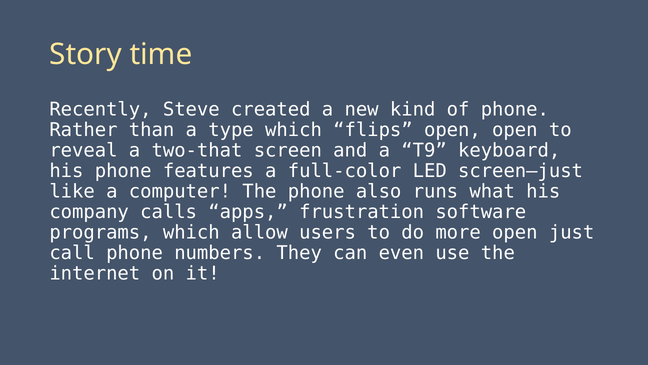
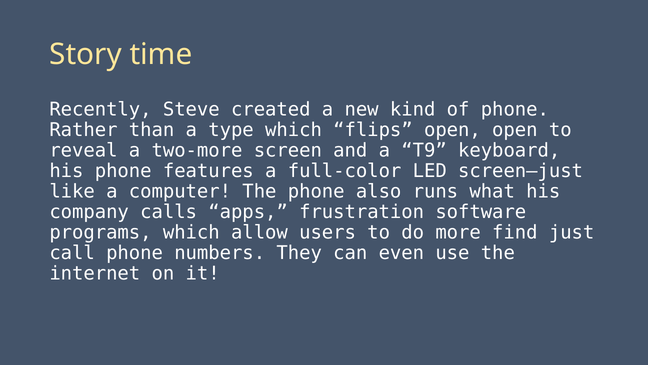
two-that: two-that -> two-more
more open: open -> find
